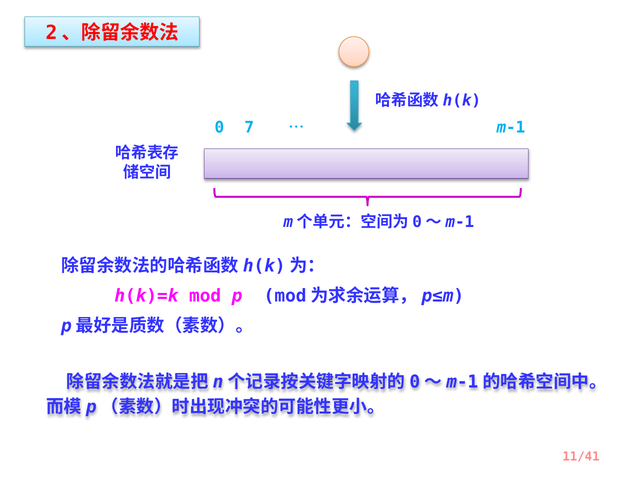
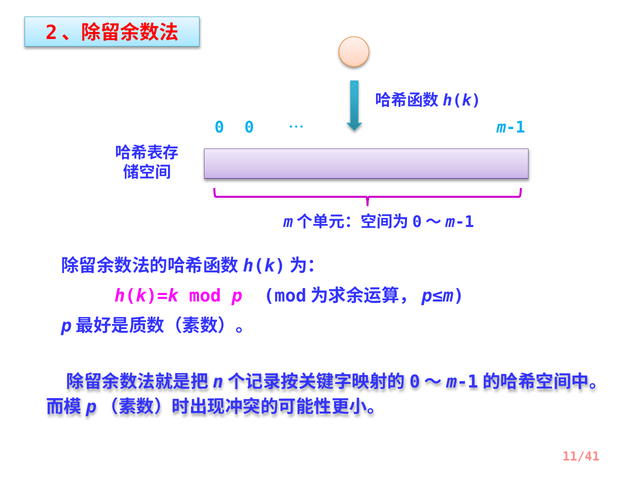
0 7: 7 -> 0
